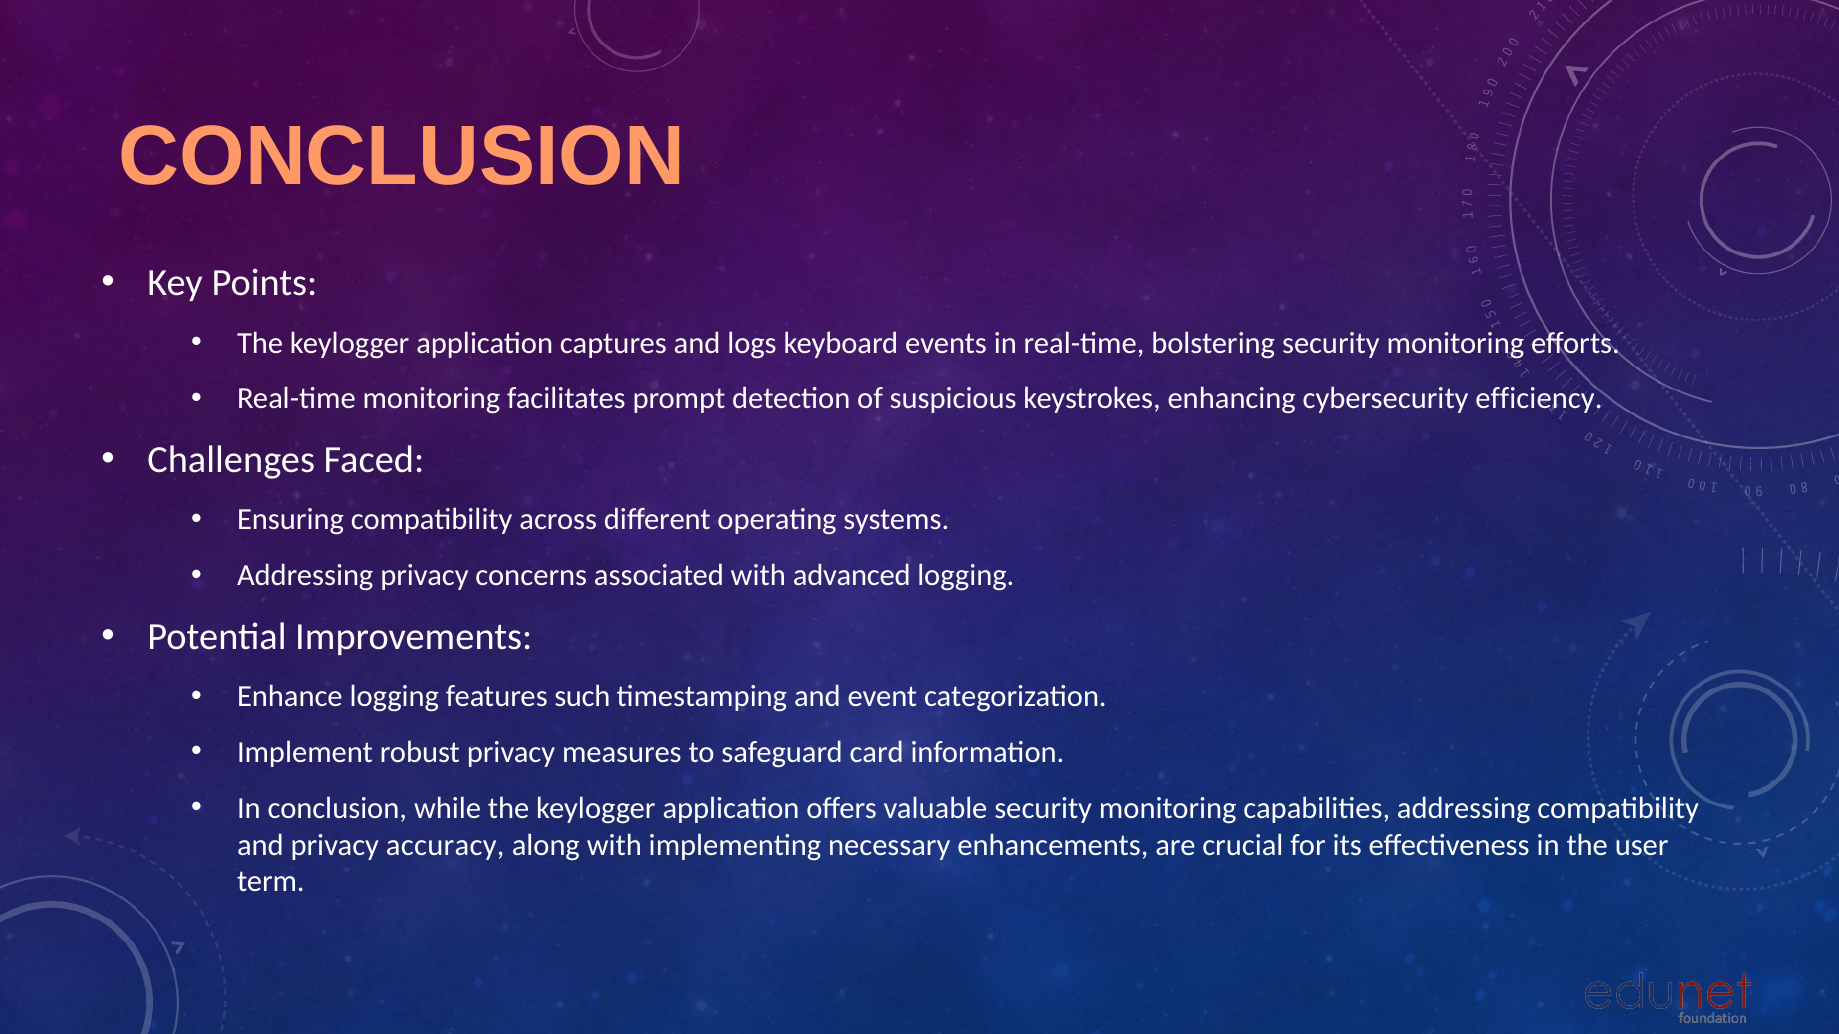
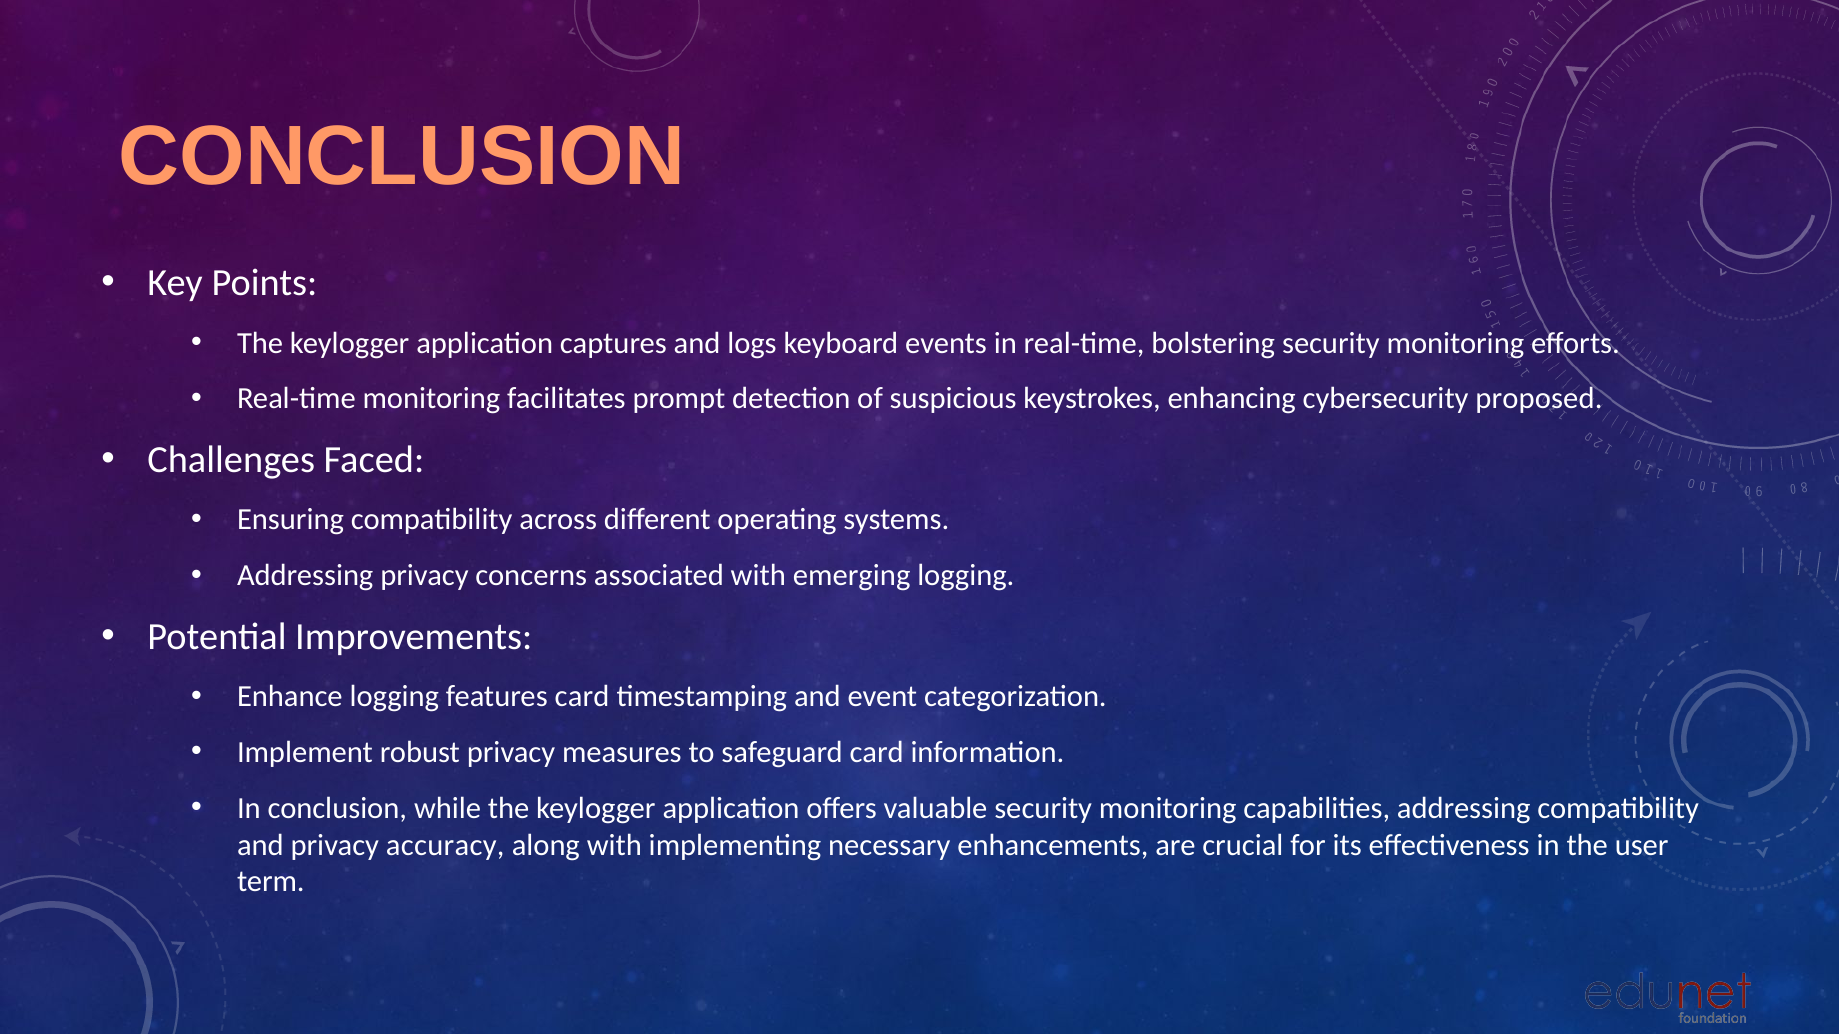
efficiency: efficiency -> proposed
advanced: advanced -> emerging
features such: such -> card
